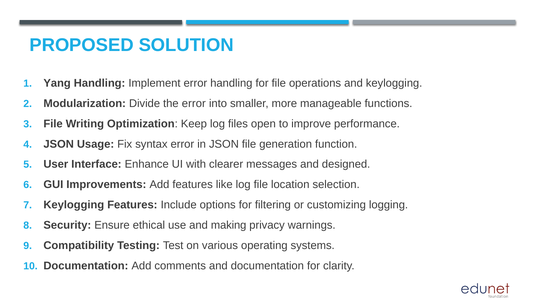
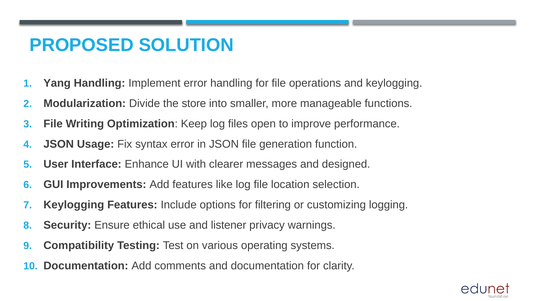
the error: error -> store
making: making -> listener
